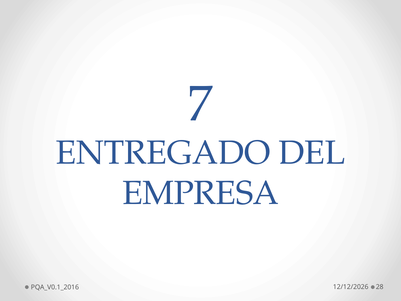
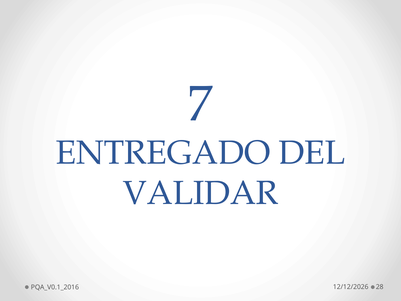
EMPRESA: EMPRESA -> VALIDAR
